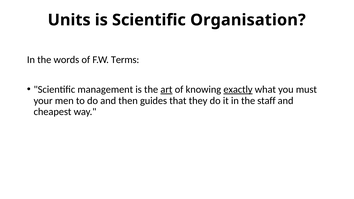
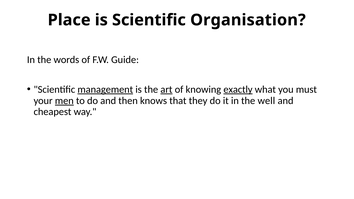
Units: Units -> Place
Terms: Terms -> Guide
management underline: none -> present
men underline: none -> present
guides: guides -> knows
staff: staff -> well
